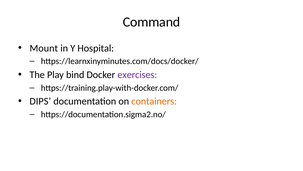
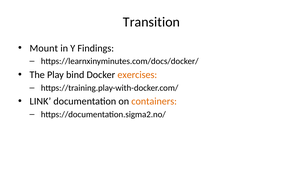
Command: Command -> Transition
Hospital: Hospital -> Findings
exercises colour: purple -> orange
DIPS: DIPS -> LINK
